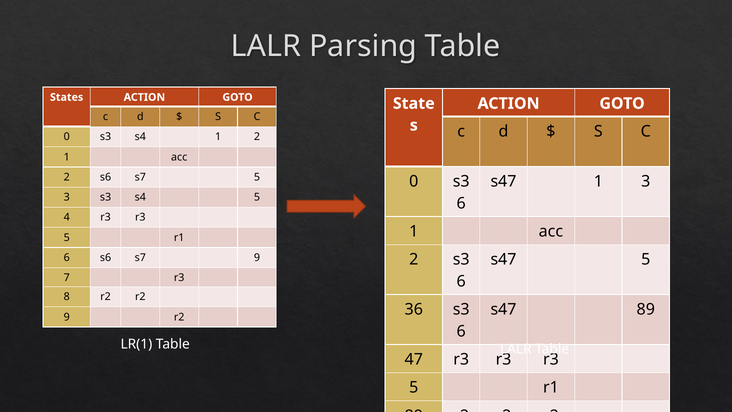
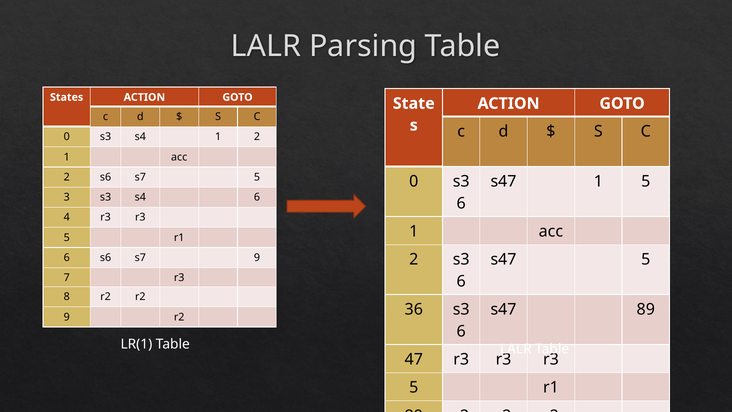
1 3: 3 -> 5
s4 5: 5 -> 6
